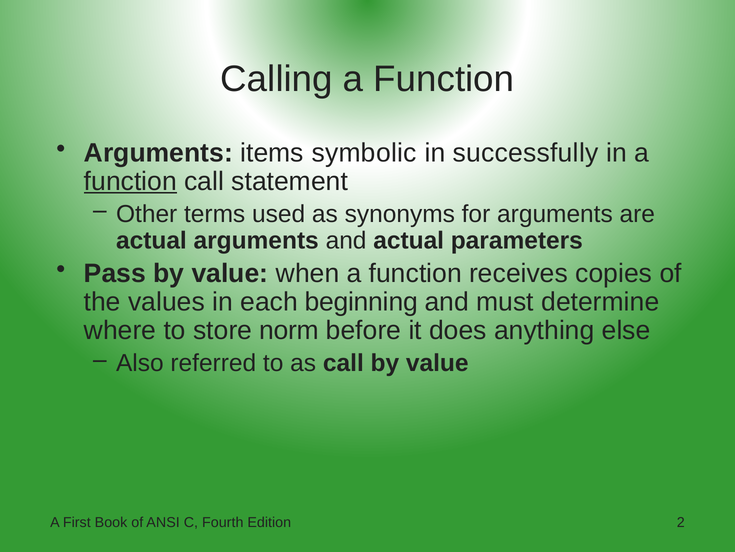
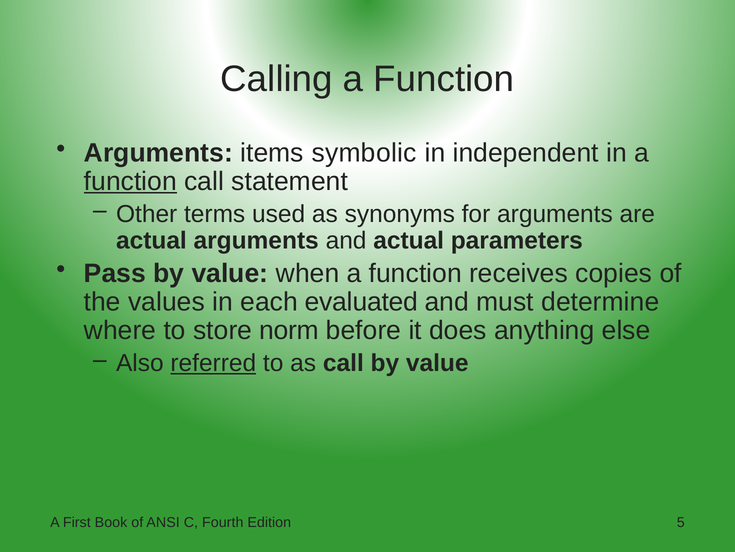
successfully: successfully -> independent
beginning: beginning -> evaluated
referred underline: none -> present
2: 2 -> 5
